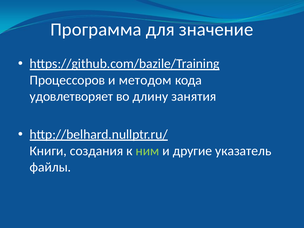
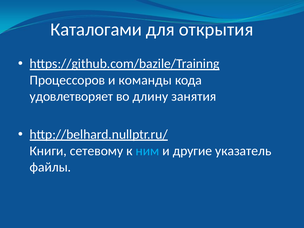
Программа: Программа -> Каталогами
значение: значение -> открытия
методом: методом -> команды
создания: создания -> сетевому
ним colour: light green -> light blue
